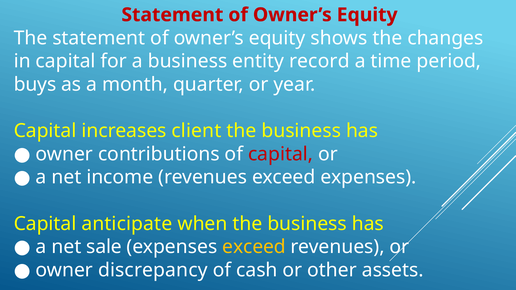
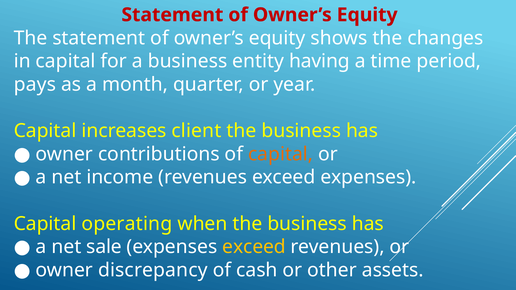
record: record -> having
buys: buys -> pays
capital at (281, 154) colour: red -> orange
anticipate: anticipate -> operating
